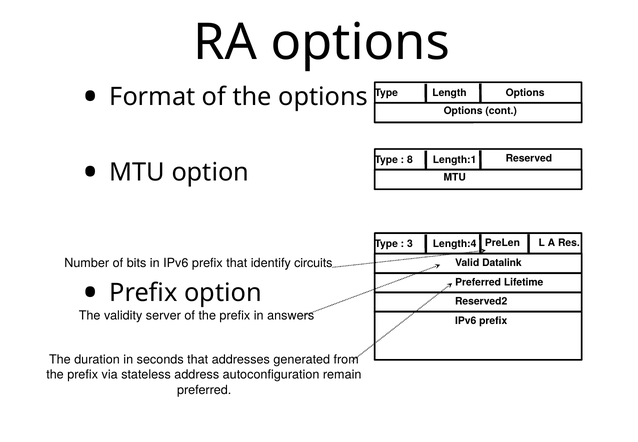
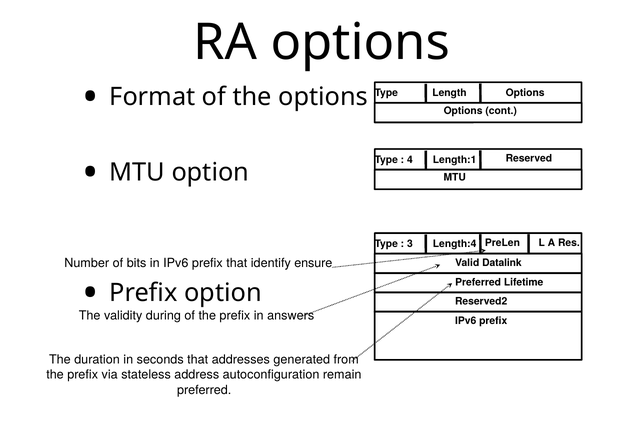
8: 8 -> 4
circuits: circuits -> ensure
server: server -> during
